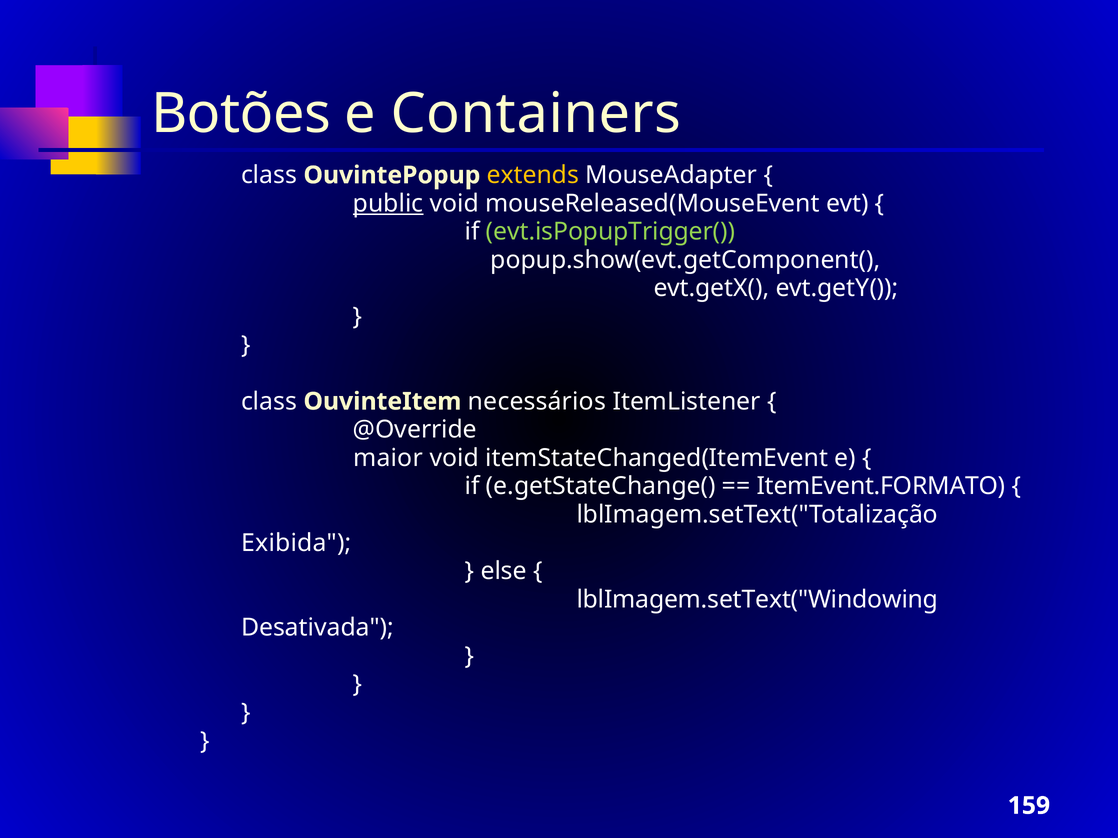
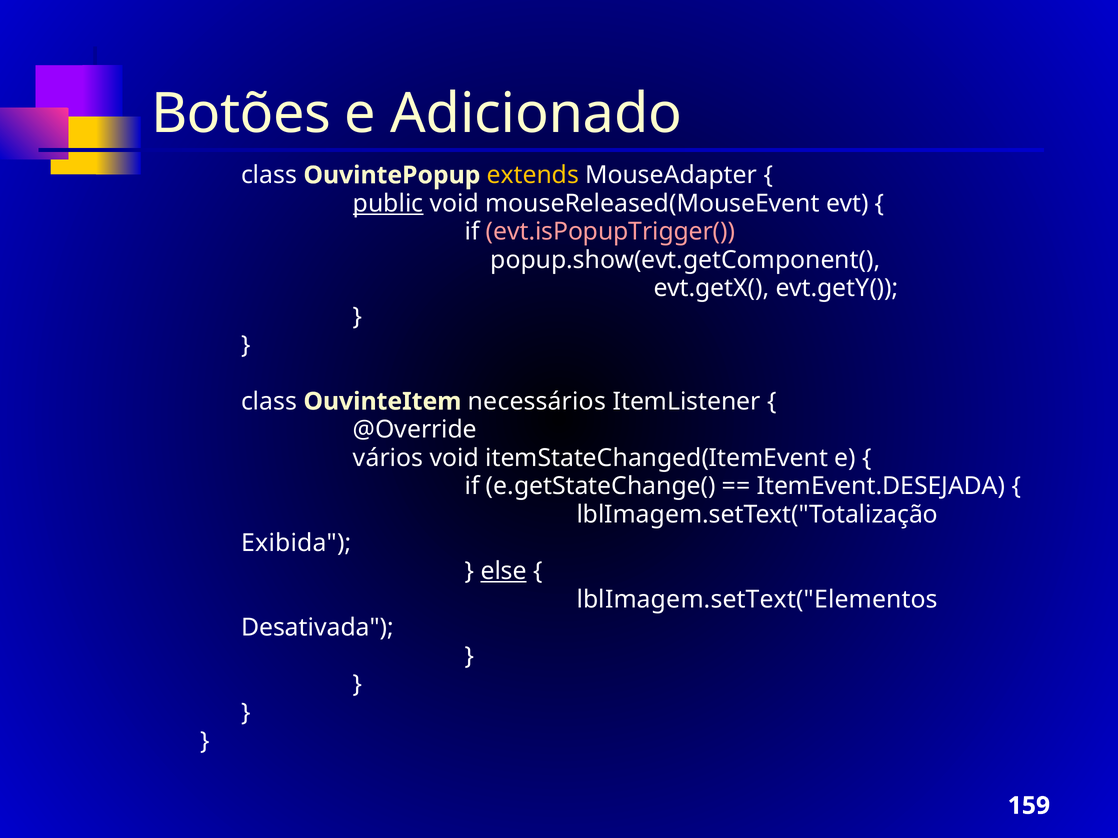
Containers: Containers -> Adicionado
evt.isPopupTrigger( colour: light green -> pink
maior: maior -> vários
ItemEvent.FORMATO: ItemEvent.FORMATO -> ItemEvent.DESEJADA
else underline: none -> present
lblImagem.setText("Windowing: lblImagem.setText("Windowing -> lblImagem.setText("Elementos
